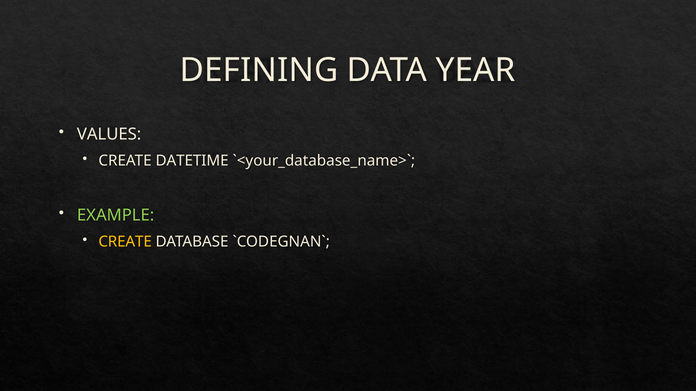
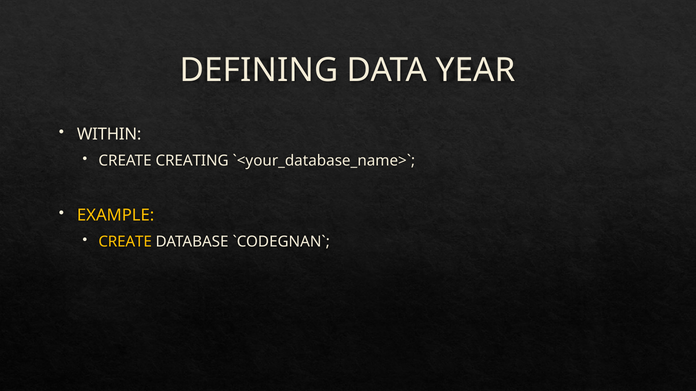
VALUES: VALUES -> WITHIN
DATETIME: DATETIME -> CREATING
EXAMPLE colour: light green -> yellow
